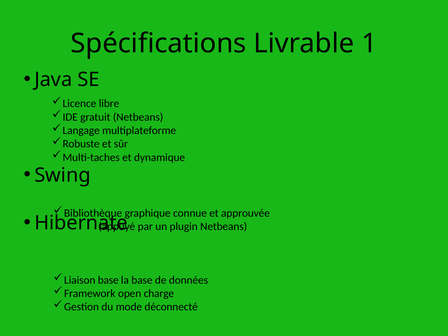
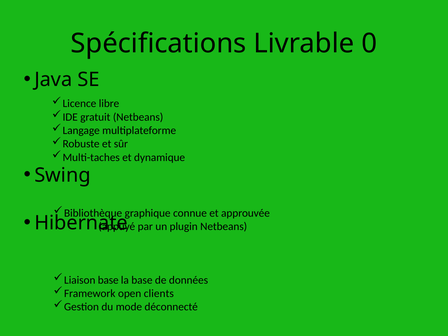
1: 1 -> 0
charge: charge -> clients
